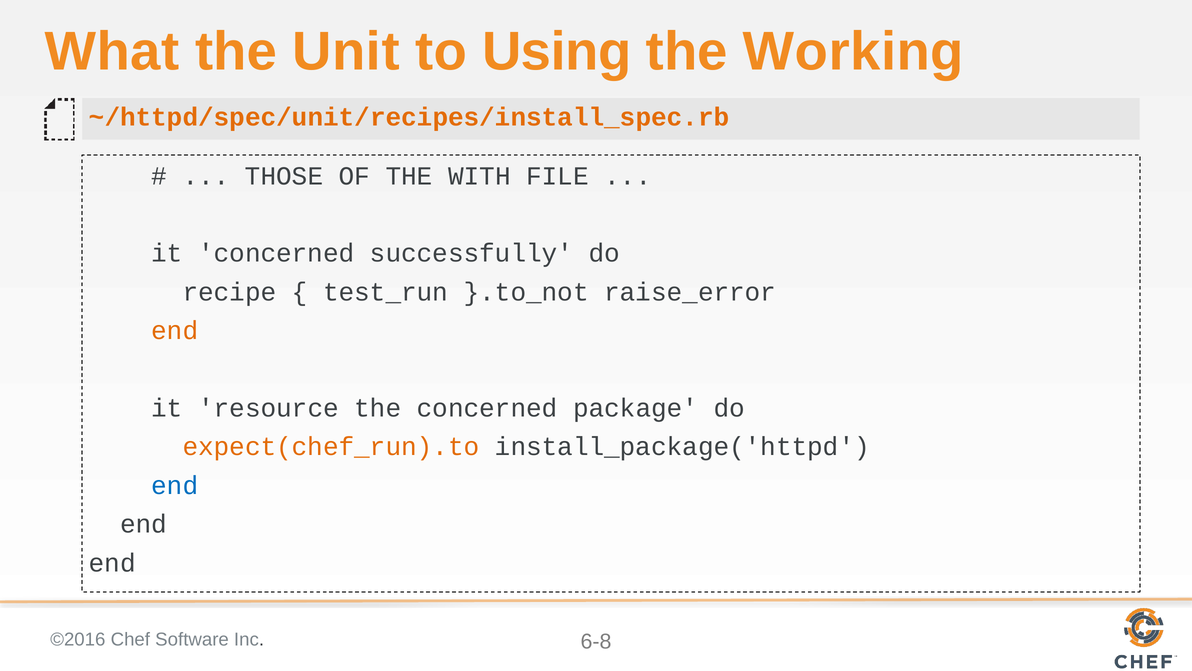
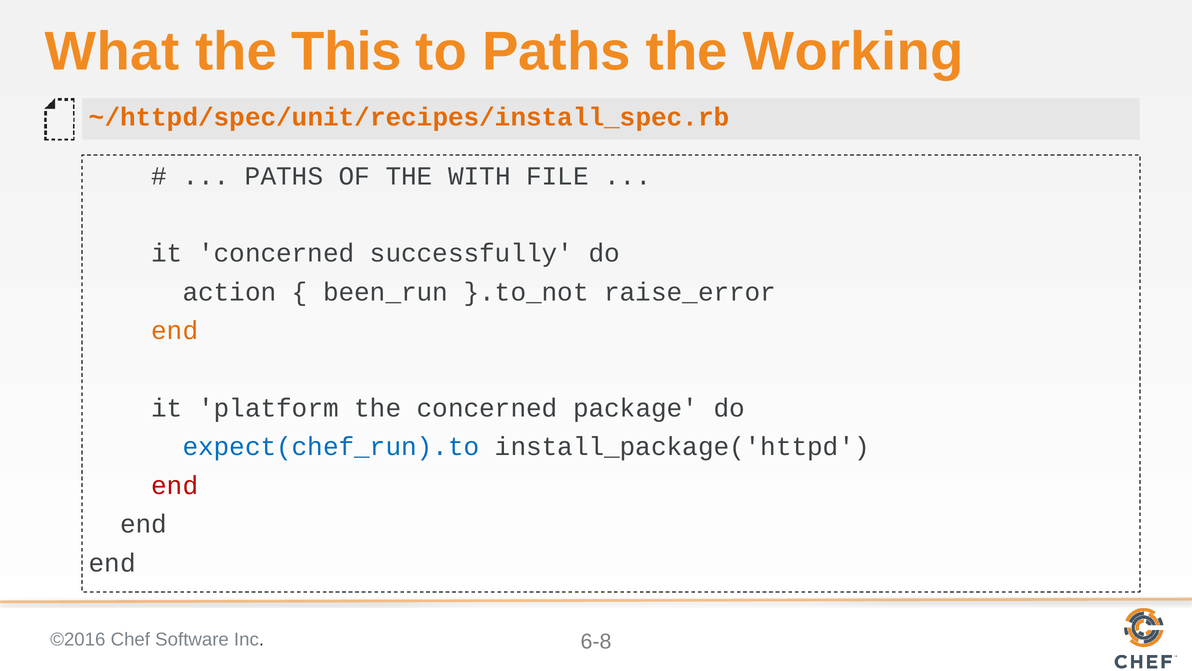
Unit: Unit -> This
to Using: Using -> Paths
THOSE at (284, 176): THOSE -> PATHS
recipe: recipe -> action
test_run: test_run -> been_run
resource: resource -> platform
expect(chef_run).to colour: orange -> blue
end at (175, 485) colour: blue -> red
